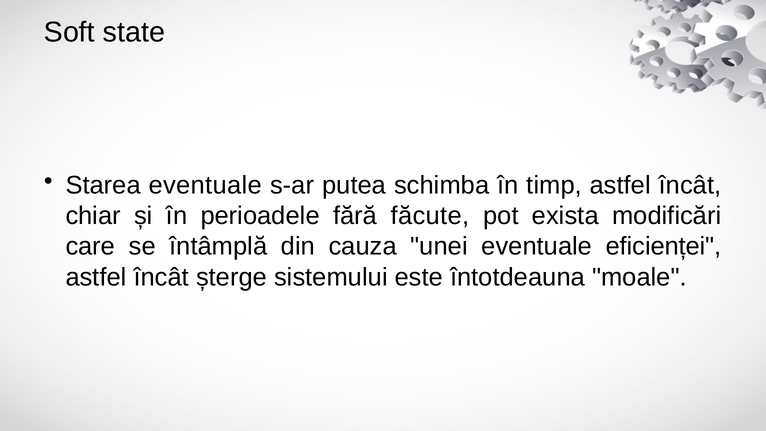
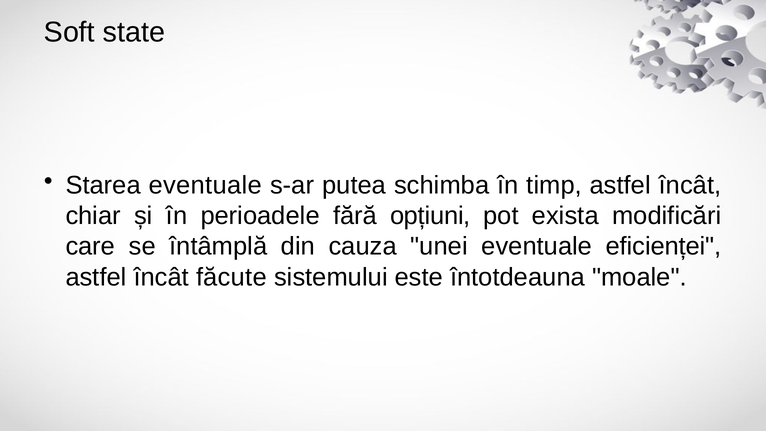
făcute: făcute -> opțiuni
șterge: șterge -> făcute
